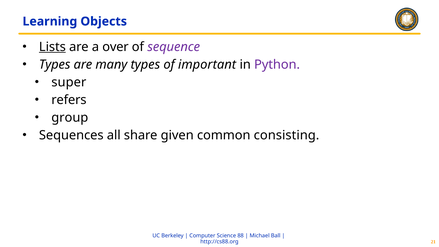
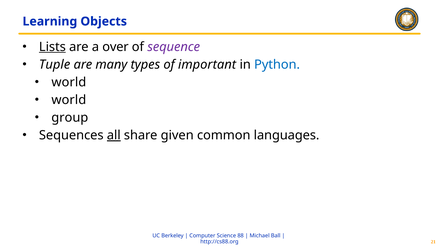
Types at (55, 65): Types -> Tuple
Python colour: purple -> blue
super at (69, 82): super -> world
refers at (69, 100): refers -> world
all underline: none -> present
consisting: consisting -> languages
